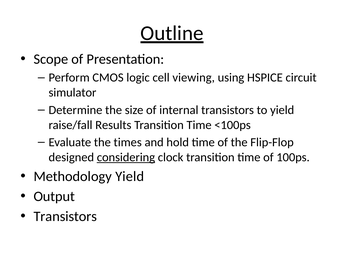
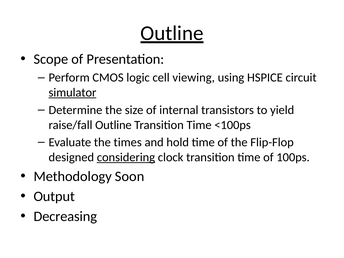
simulator underline: none -> present
raise/fall Results: Results -> Outline
Methodology Yield: Yield -> Soon
Transistors at (65, 216): Transistors -> Decreasing
